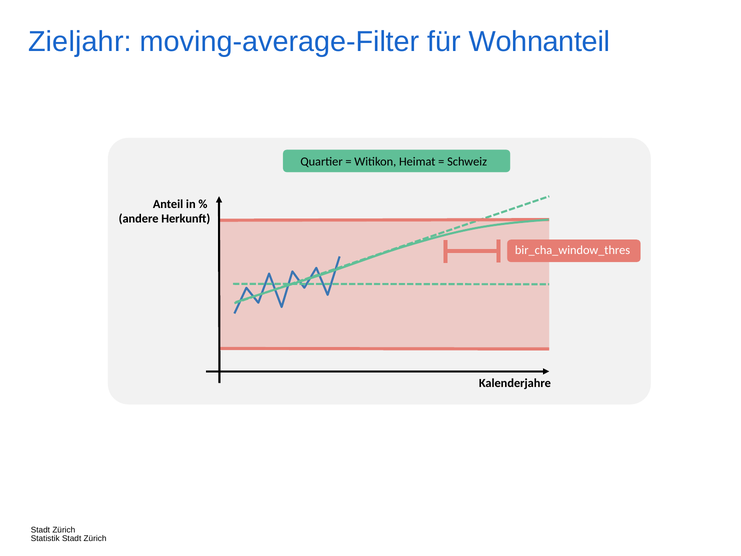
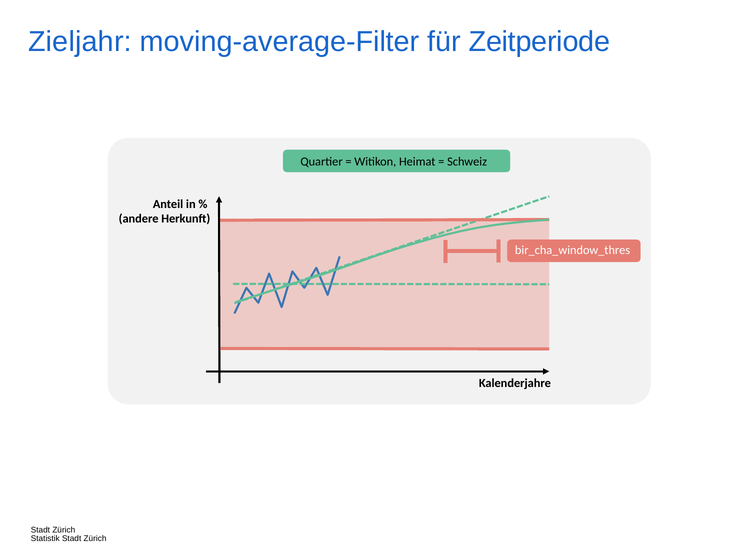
Wohnanteil: Wohnanteil -> Zeitperiode
